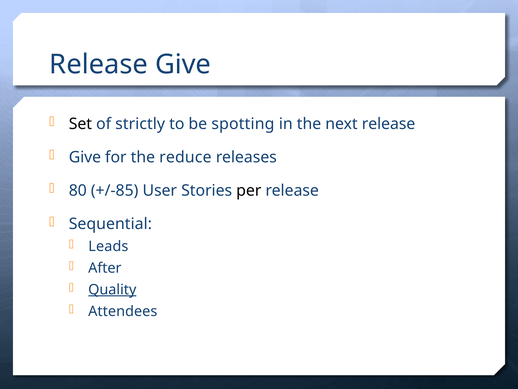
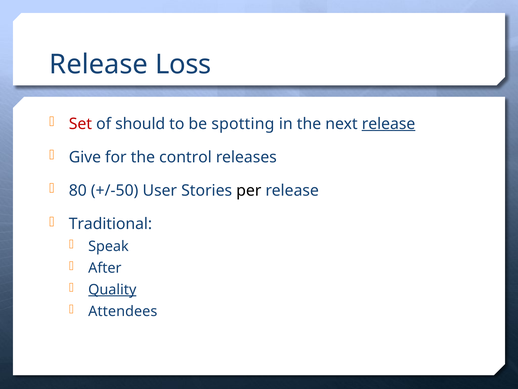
Release Give: Give -> Loss
Set colour: black -> red
strictly: strictly -> should
release at (389, 124) underline: none -> present
reduce: reduce -> control
+/-85: +/-85 -> +/-50
Sequential: Sequential -> Traditional
Leads: Leads -> Speak
